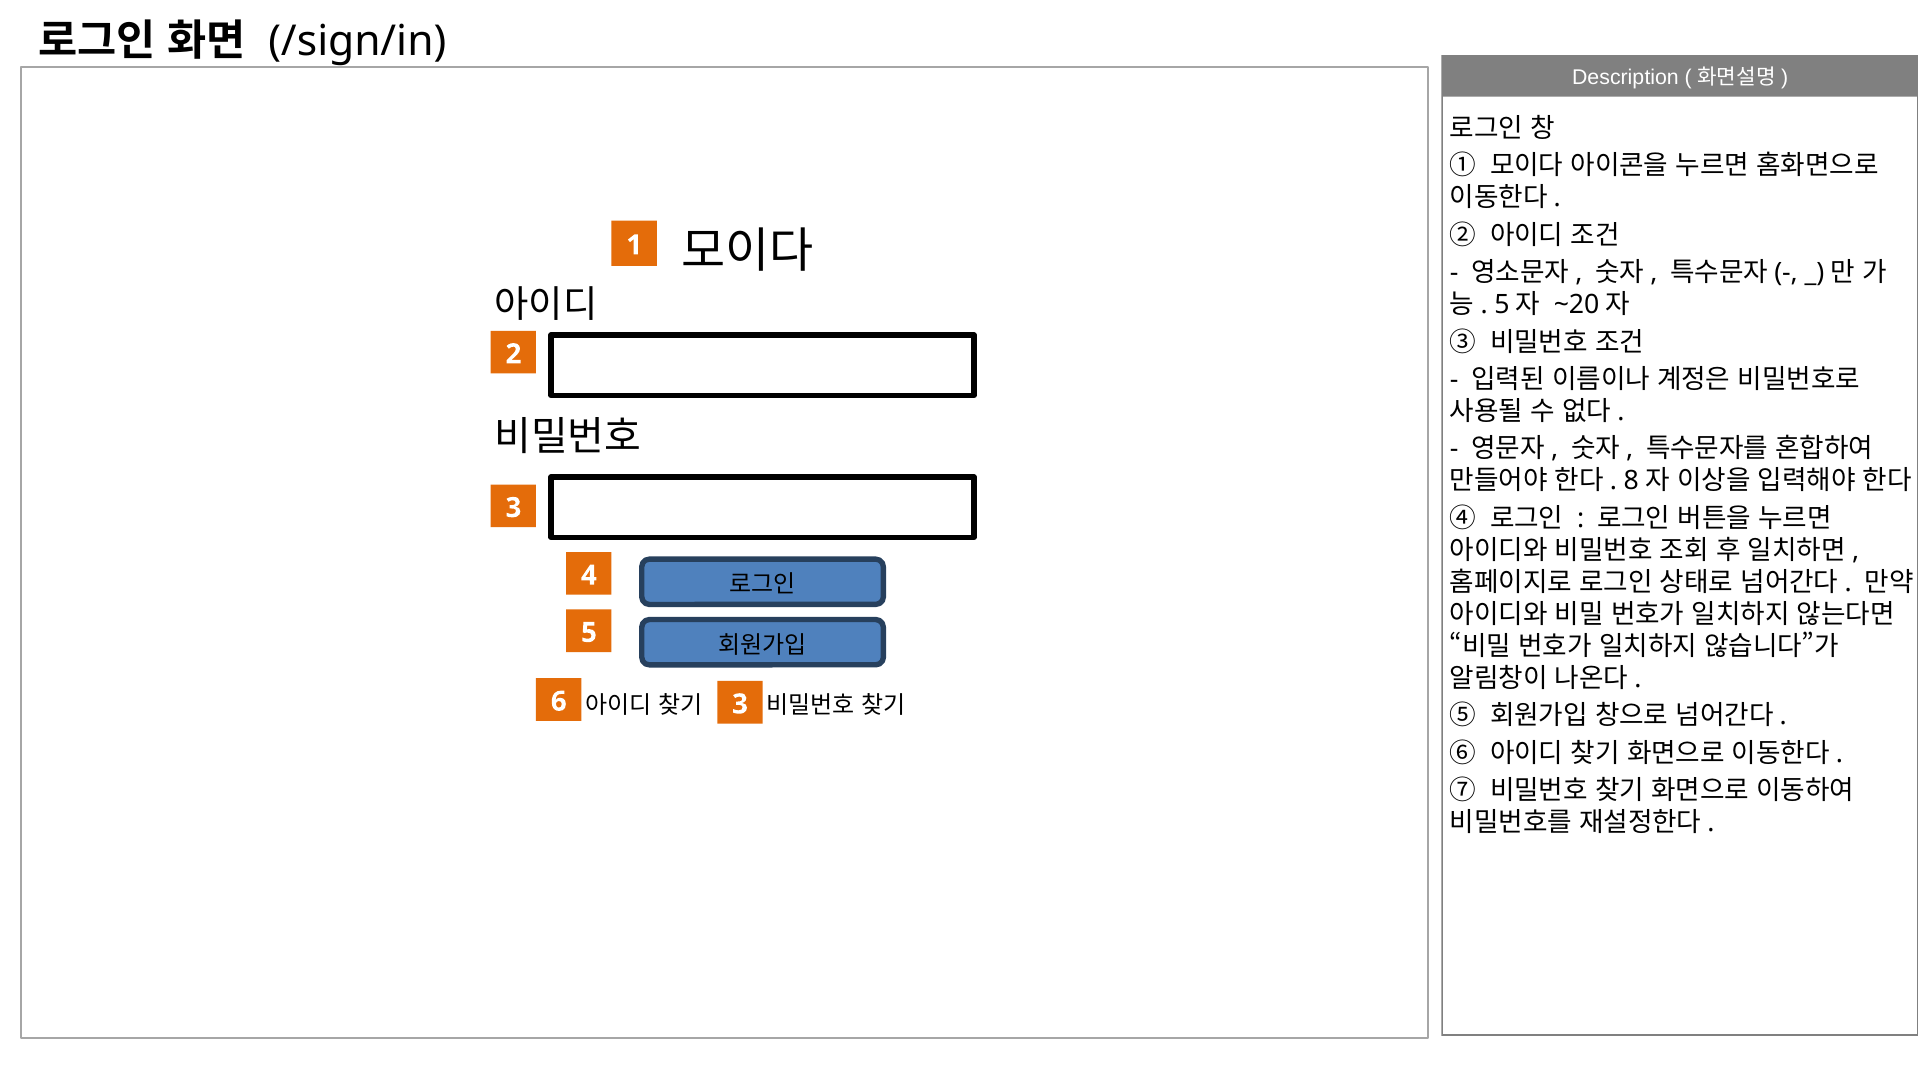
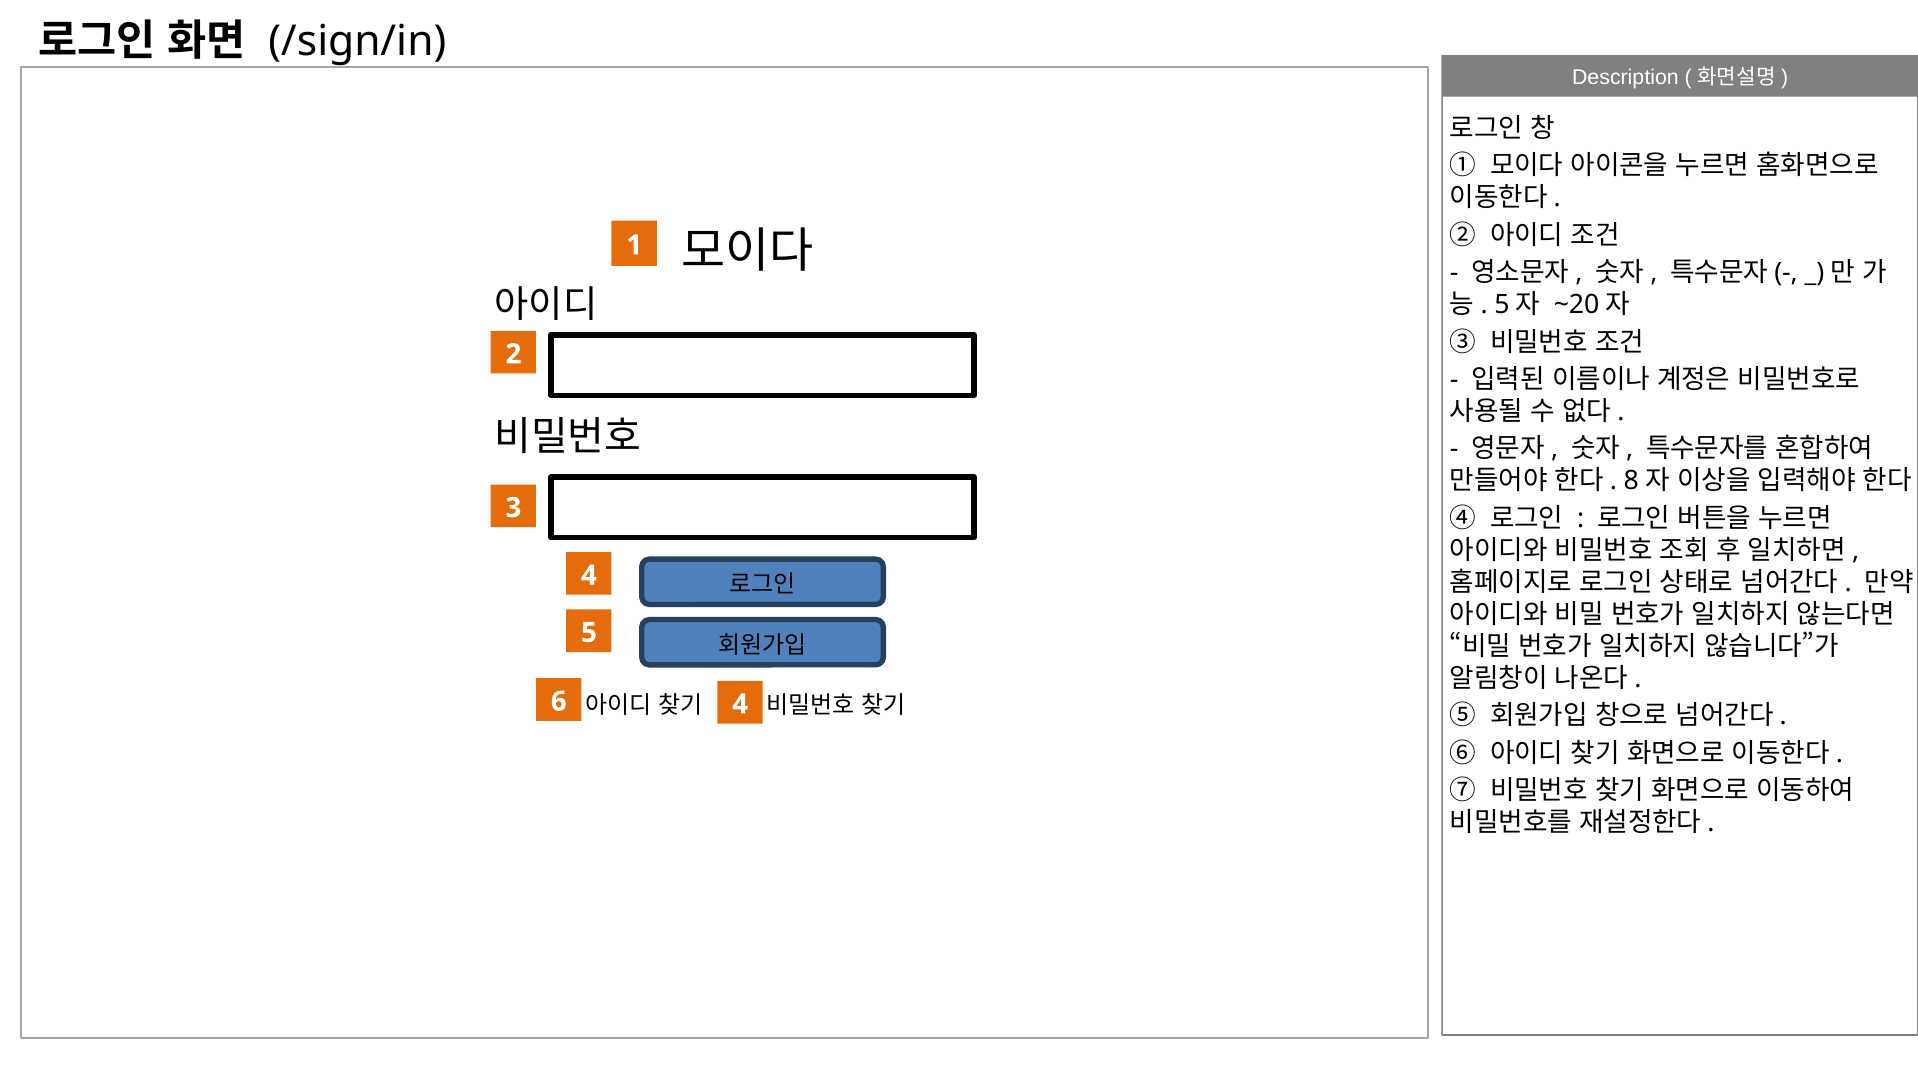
6 3: 3 -> 4
